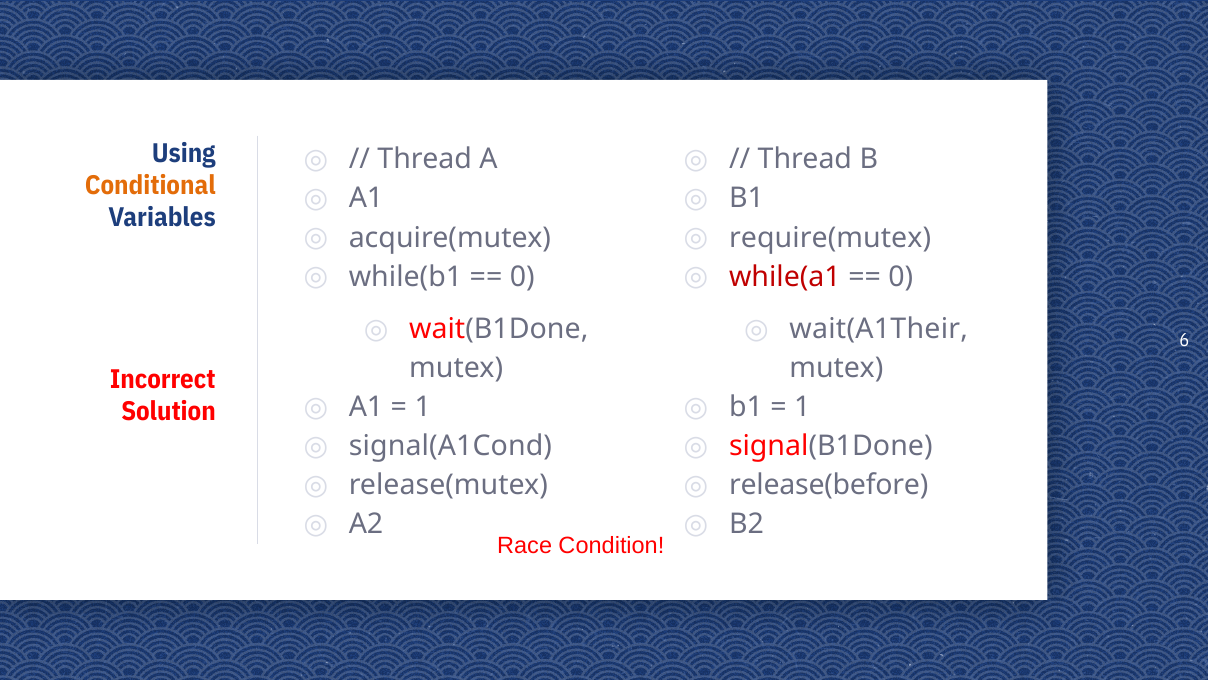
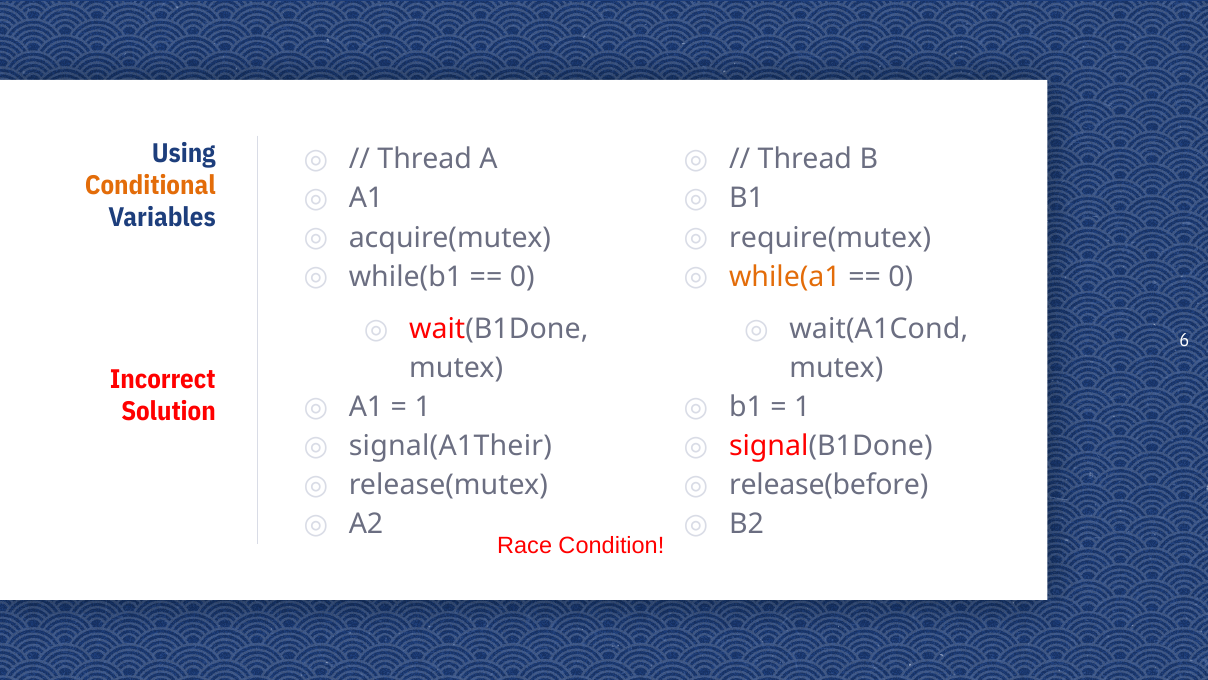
while(a1 colour: red -> orange
wait(A1Their: wait(A1Their -> wait(A1Cond
signal(A1Cond: signal(A1Cond -> signal(A1Their
